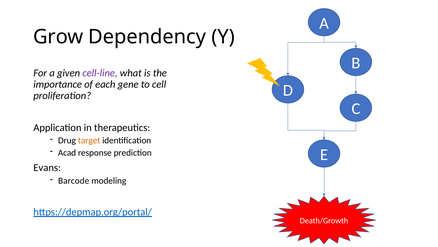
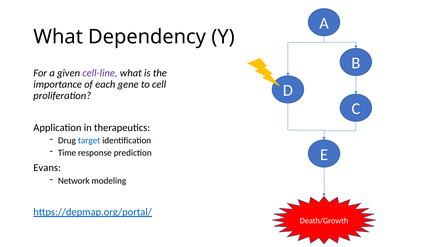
Grow at (58, 37): Grow -> What
target colour: orange -> blue
Acad: Acad -> Time
Barcode: Barcode -> Network
